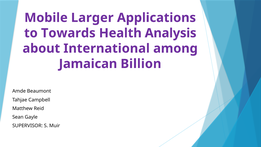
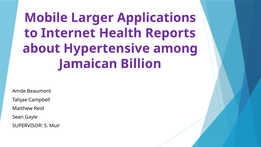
Towards: Towards -> Internet
Analysis: Analysis -> Reports
International: International -> Hypertensive
